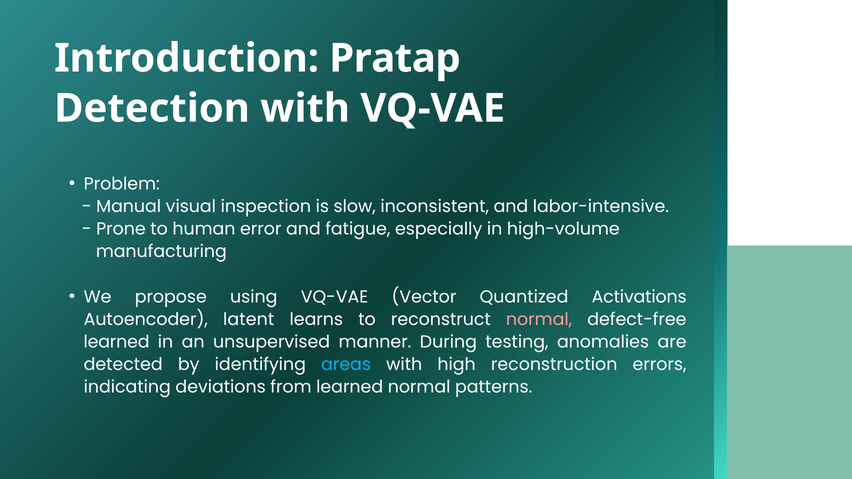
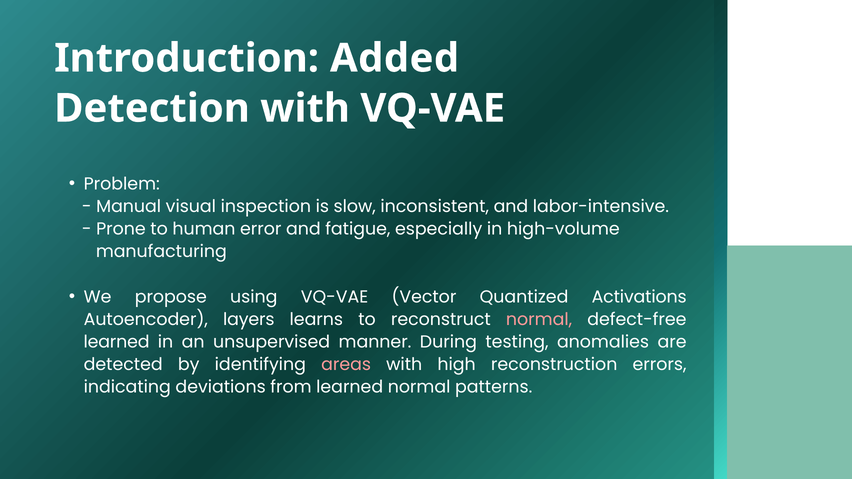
Pratap: Pratap -> Added
latent: latent -> layers
areas colour: light blue -> pink
